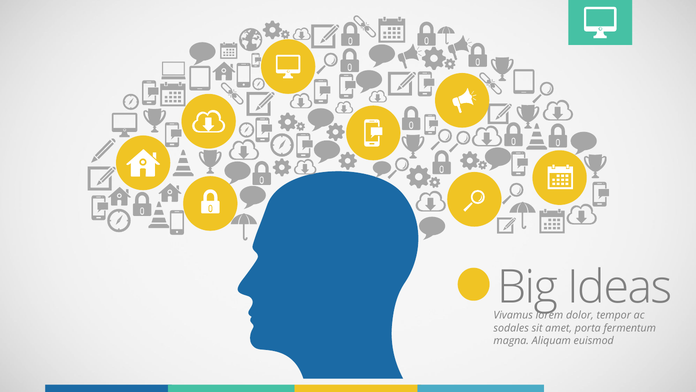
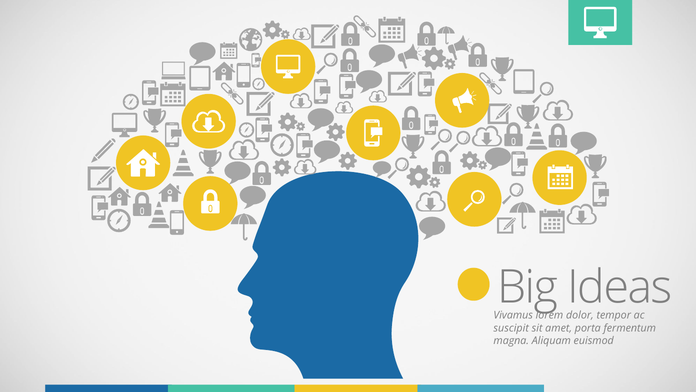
sodales: sodales -> suscipit
